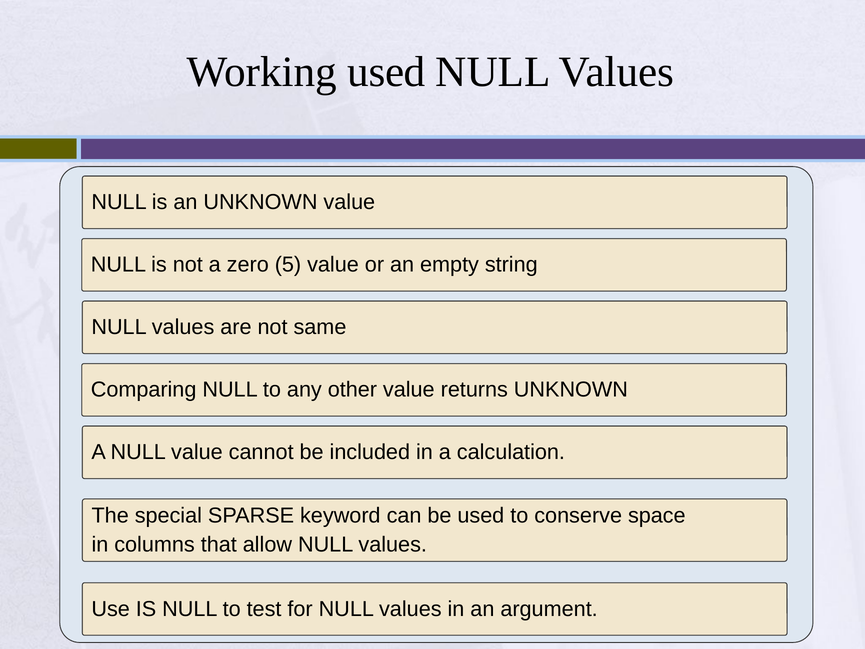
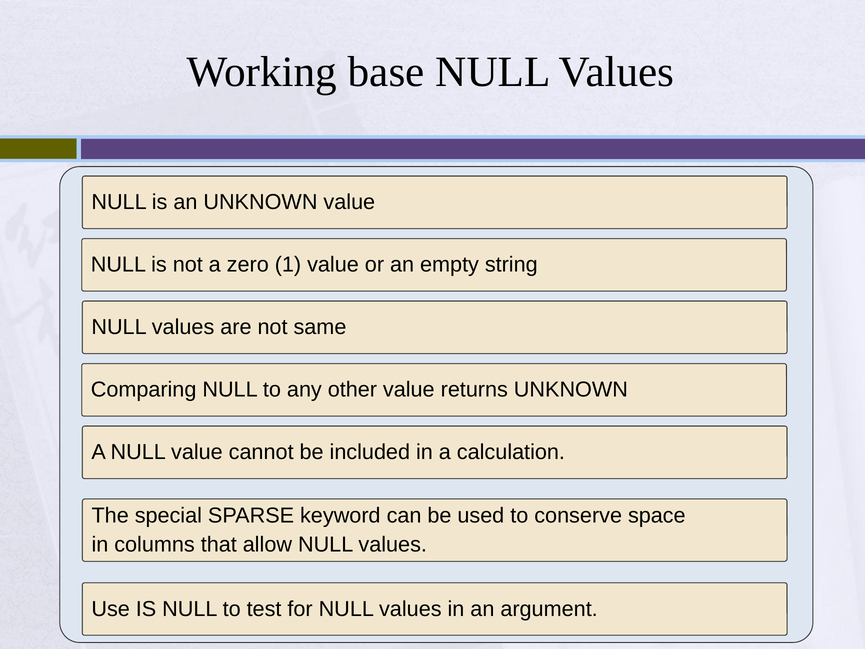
Working used: used -> base
5: 5 -> 1
